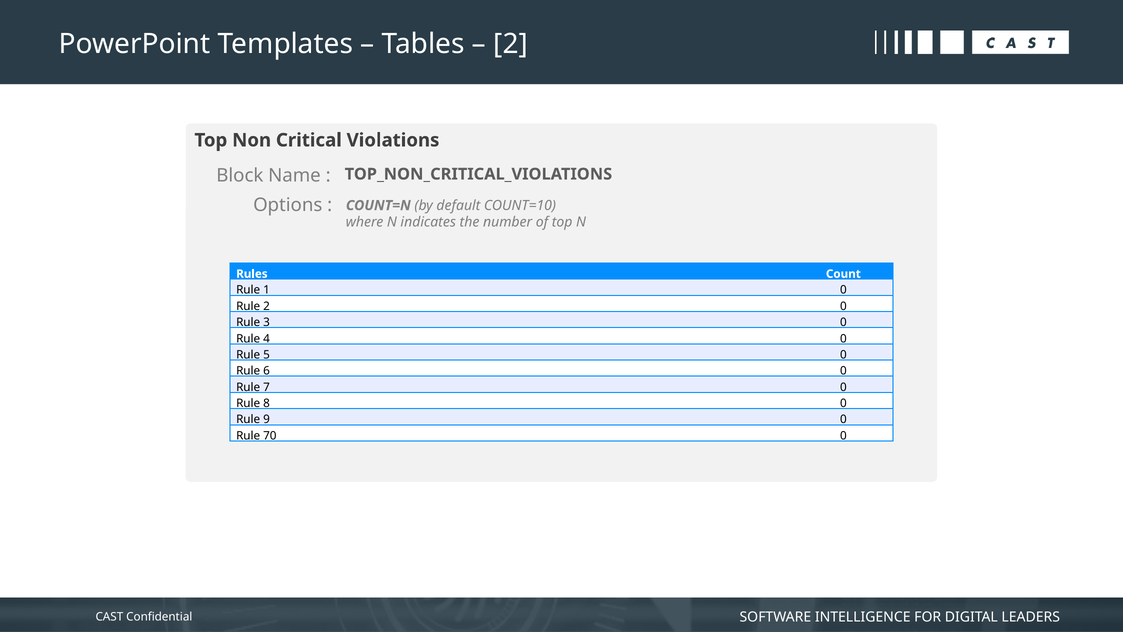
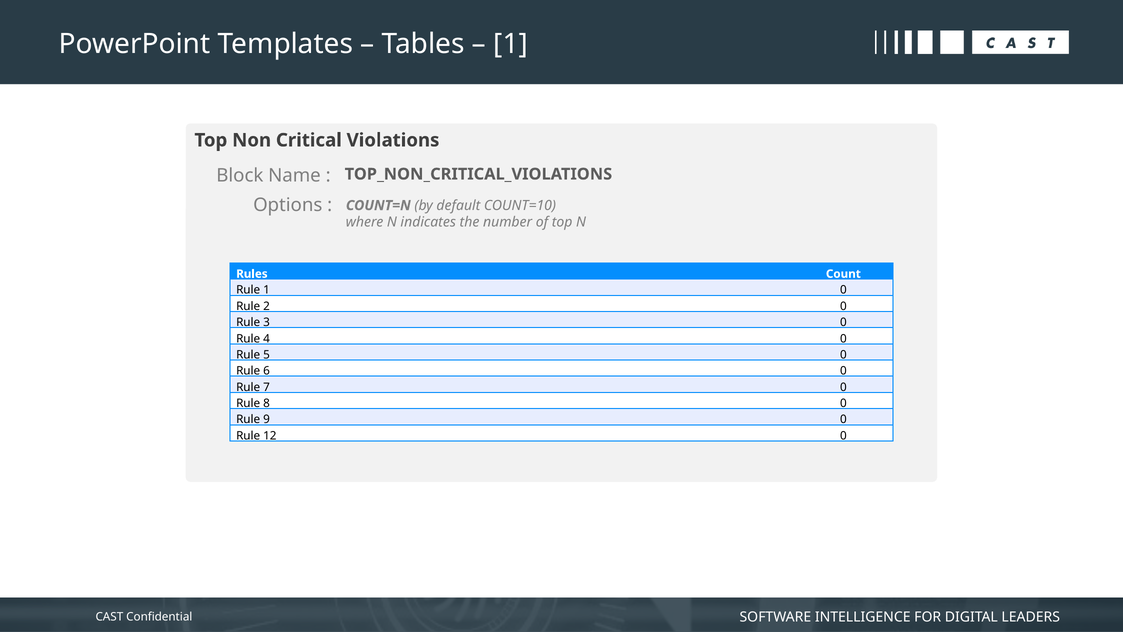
2 at (511, 44): 2 -> 1
70: 70 -> 12
